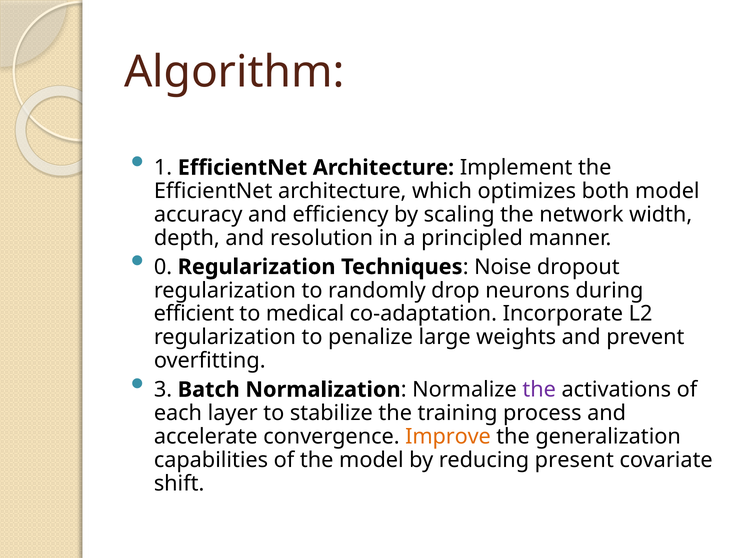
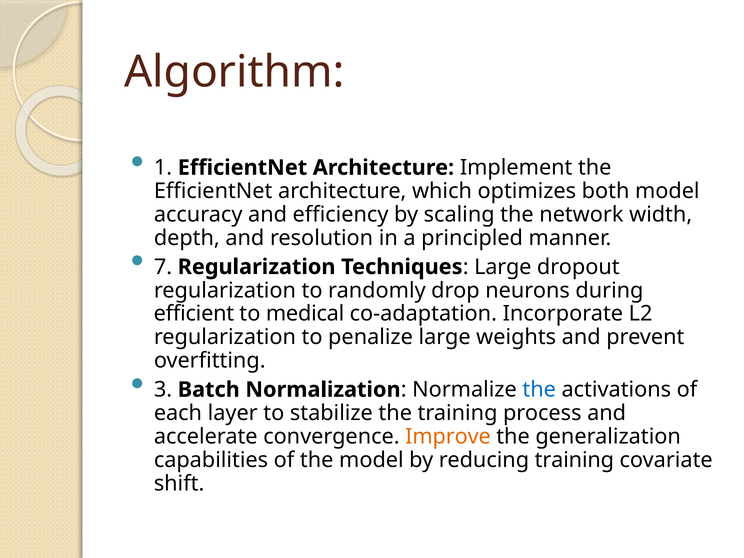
0: 0 -> 7
Noise at (503, 267): Noise -> Large
the at (539, 390) colour: purple -> blue
reducing present: present -> training
